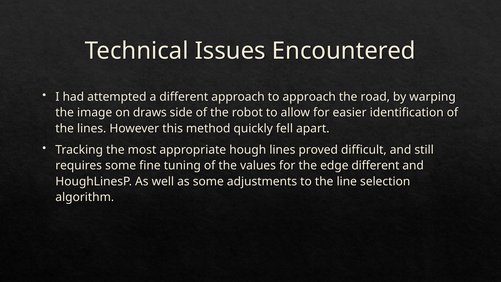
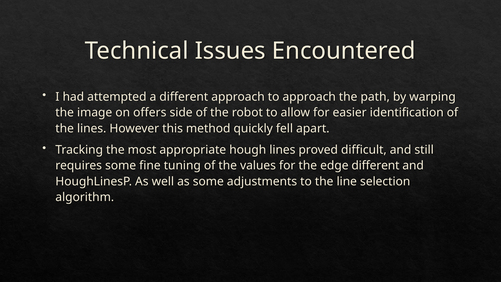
road: road -> path
draws: draws -> offers
